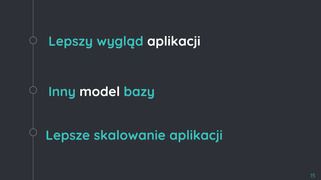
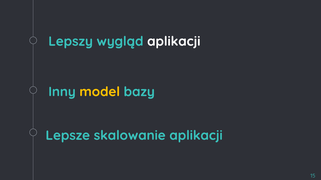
model colour: white -> yellow
